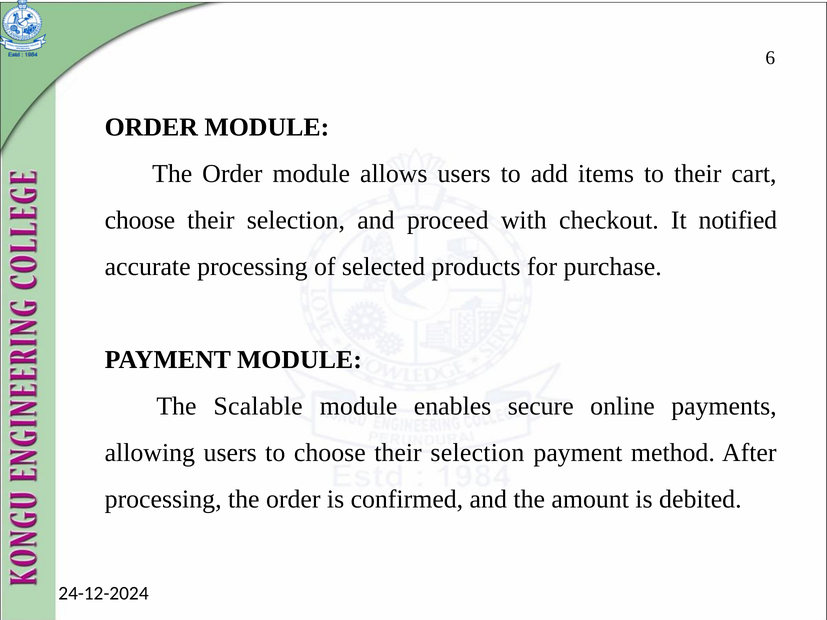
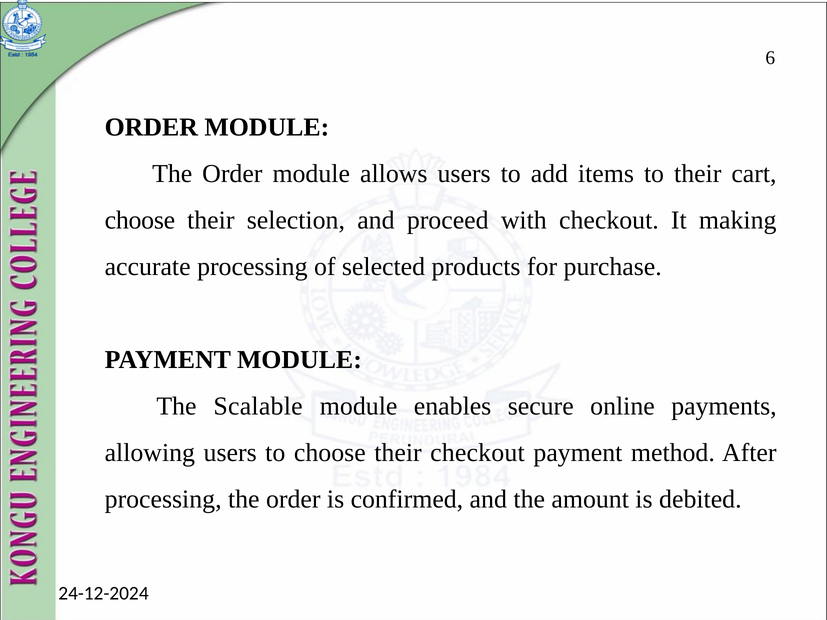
notified: notified -> making
to choose their selection: selection -> checkout
